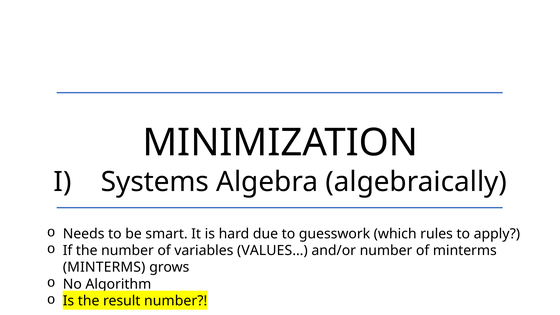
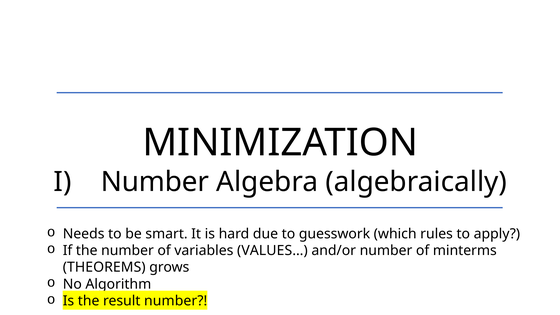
Systems at (155, 182): Systems -> Number
MINTERMS at (104, 267): MINTERMS -> THEOREMS
